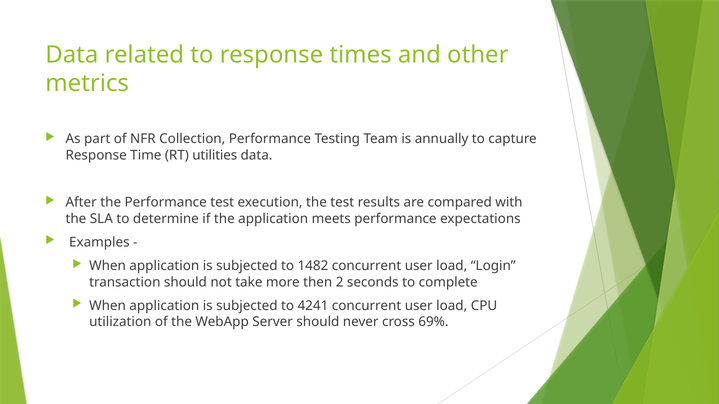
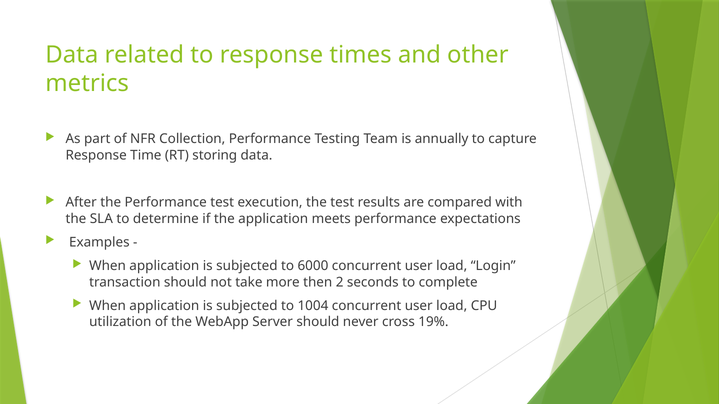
utilities: utilities -> storing
1482: 1482 -> 6000
4241: 4241 -> 1004
69%: 69% -> 19%
